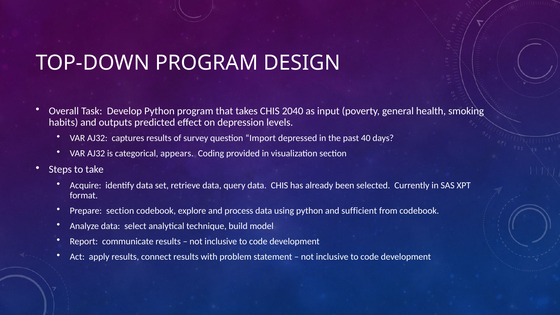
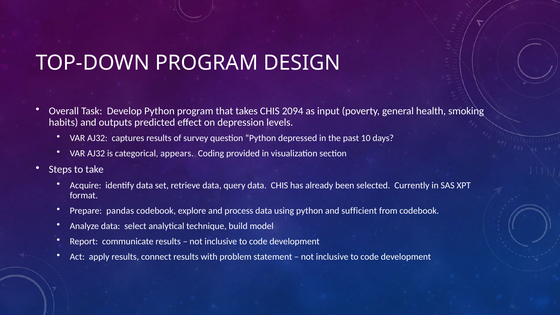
2040: 2040 -> 2094
question Import: Import -> Python
40: 40 -> 10
Prepare section: section -> pandas
